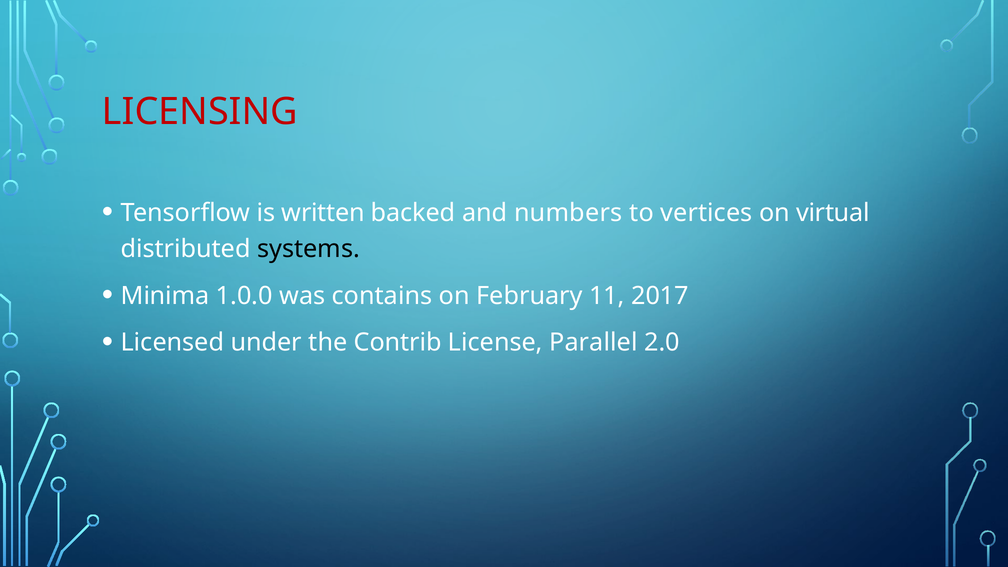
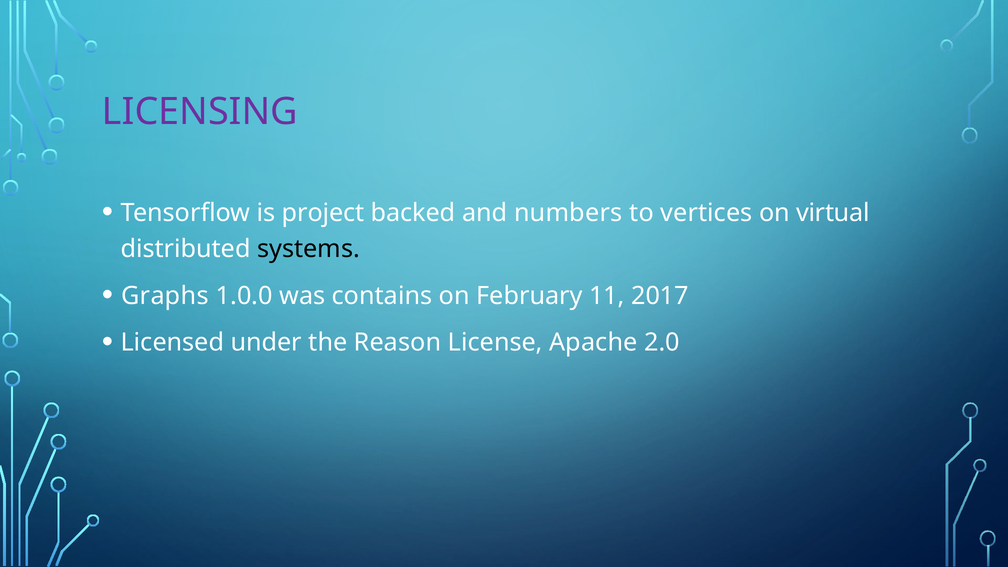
LICENSING colour: red -> purple
written: written -> project
Minima: Minima -> Graphs
Contrib: Contrib -> Reason
Parallel: Parallel -> Apache
